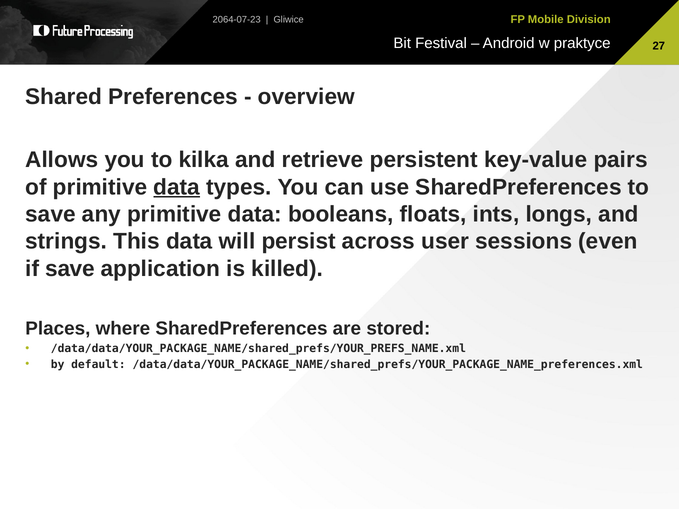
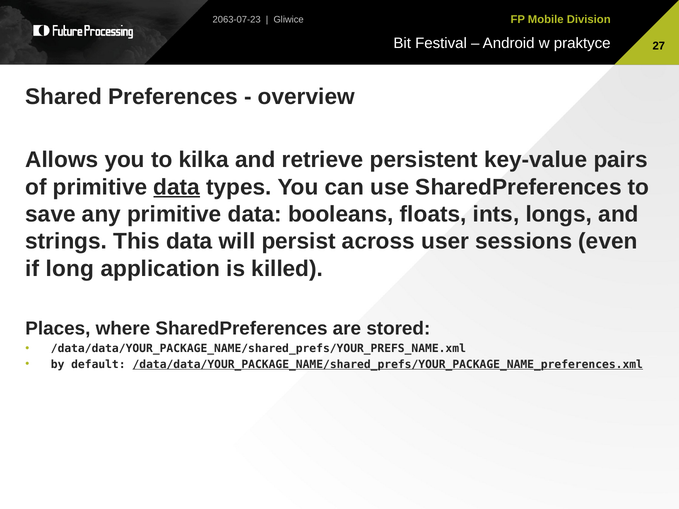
2064-07-23: 2064-07-23 -> 2063-07-23
if save: save -> long
/data/data/YOUR_PACKAGE_NAME/shared_prefs/YOUR_PACKAGE_NAME_preferences.xml underline: none -> present
